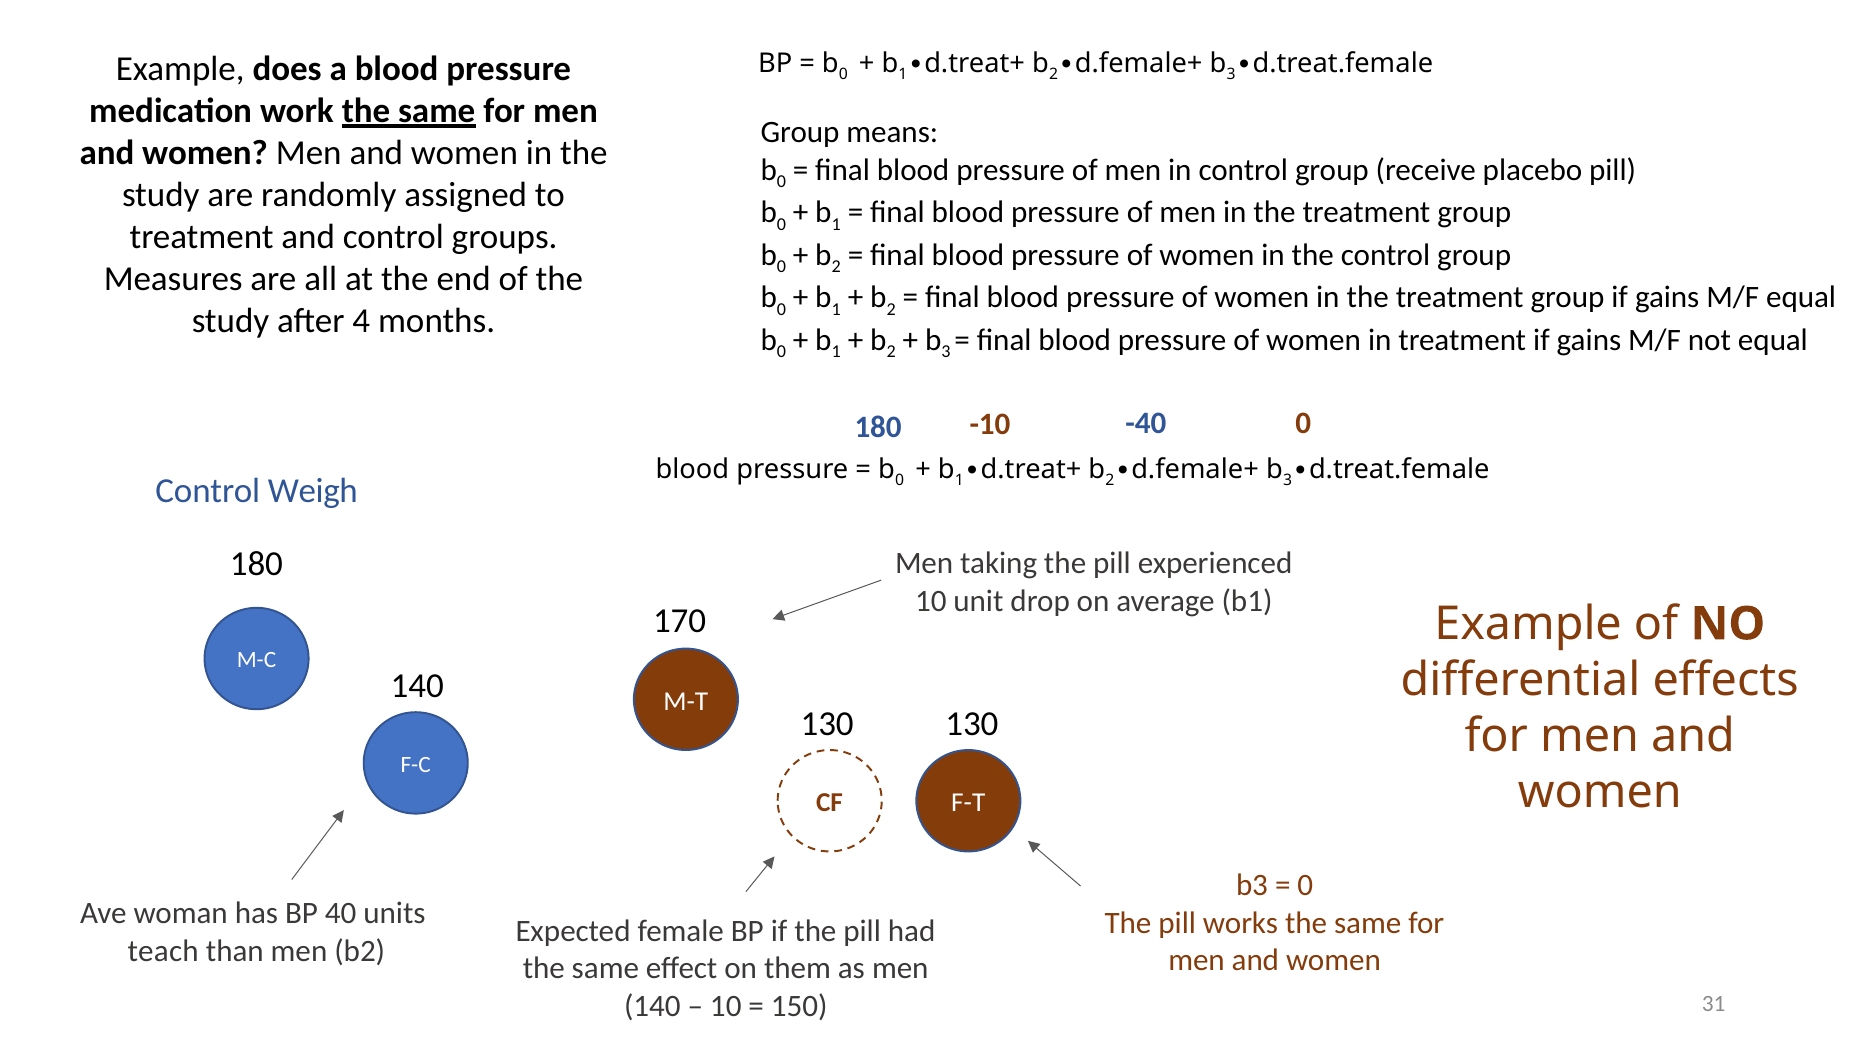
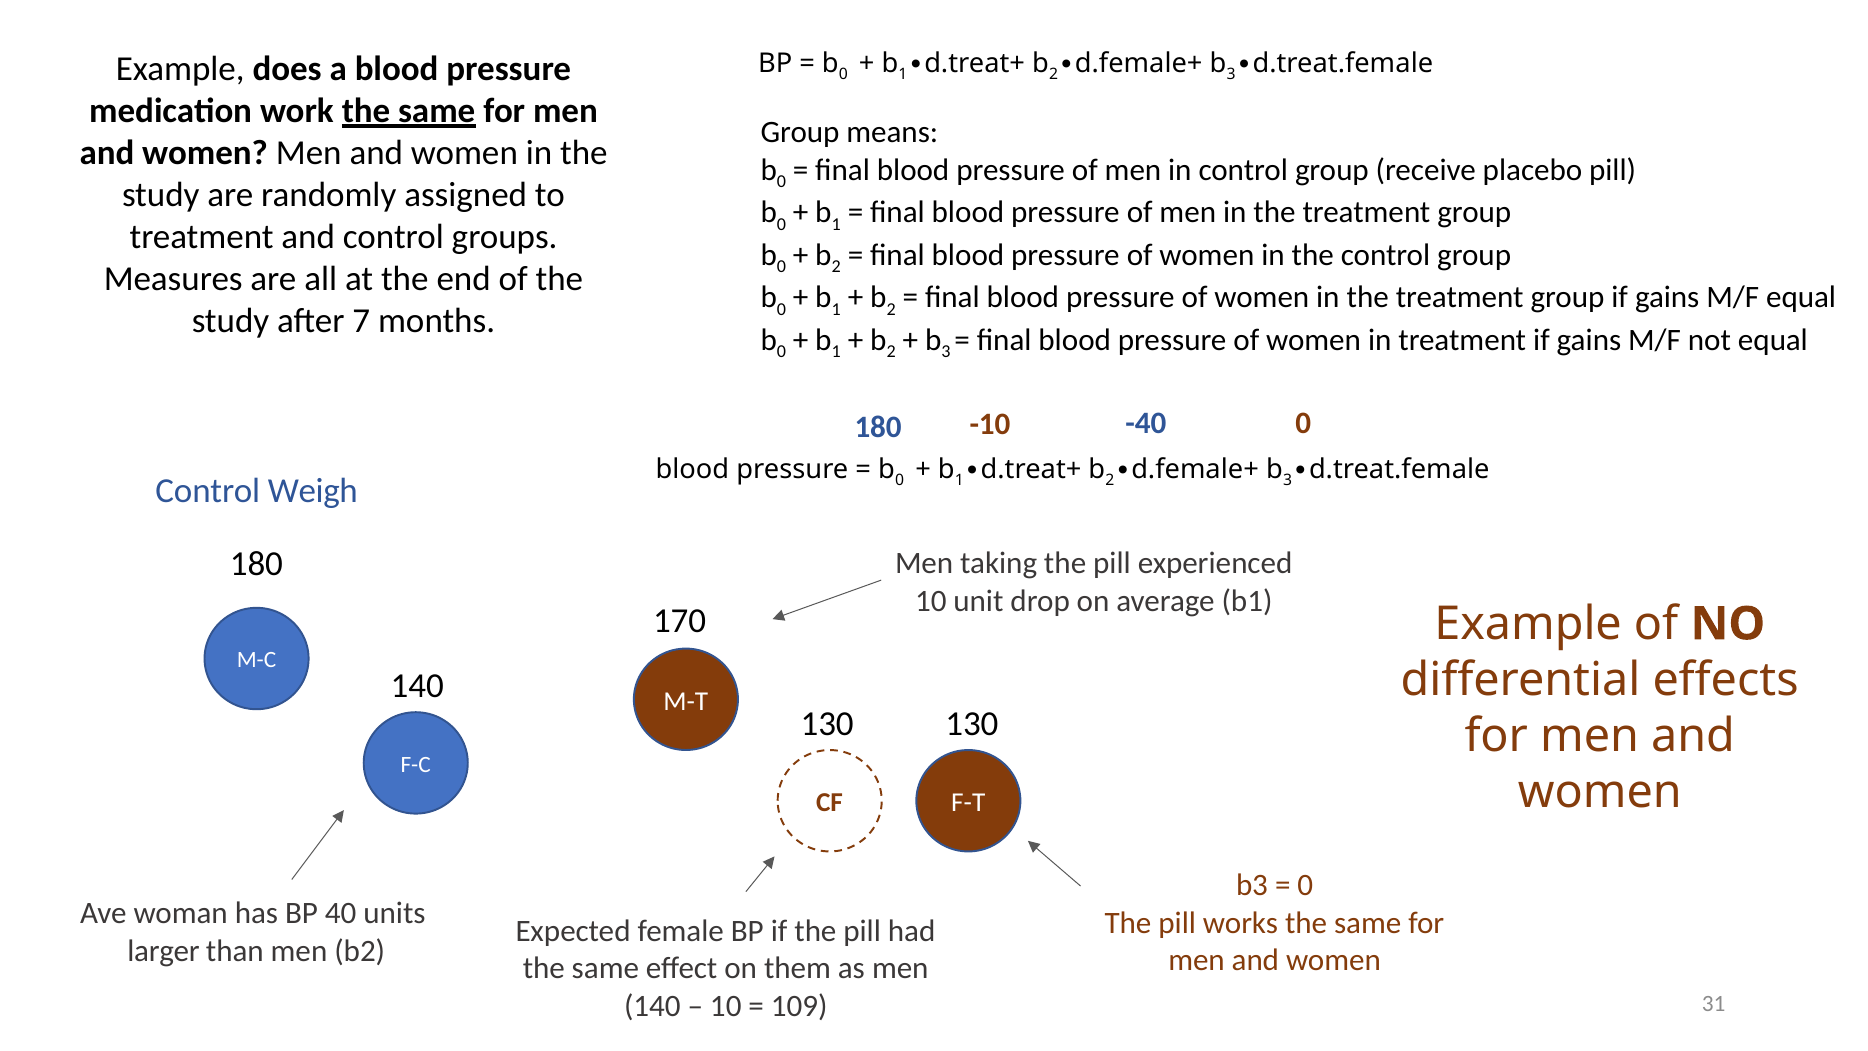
4: 4 -> 7
teach: teach -> larger
150: 150 -> 109
